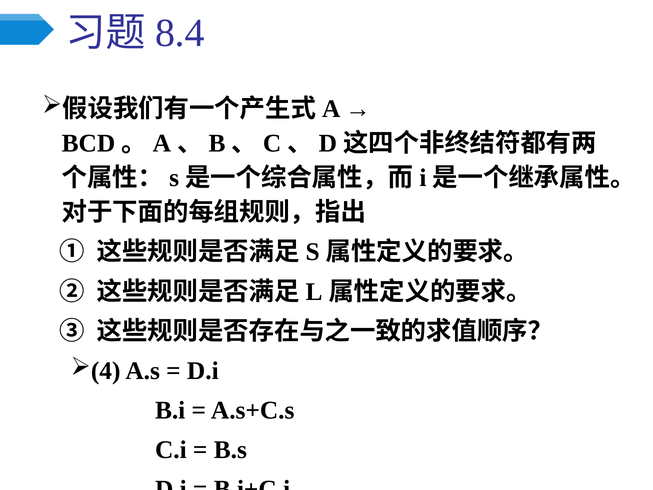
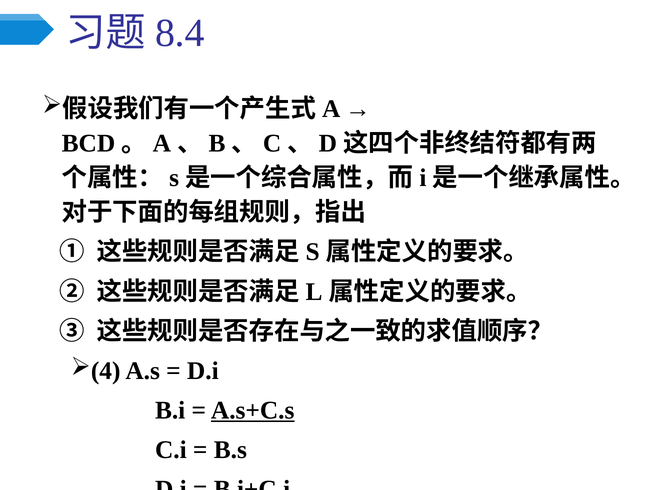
A.s+C.s underline: none -> present
